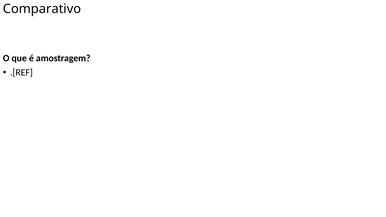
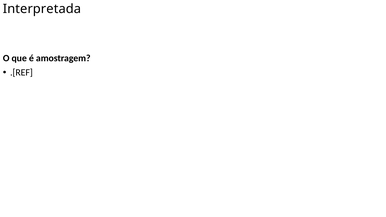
Comparativo: Comparativo -> Interpretada
